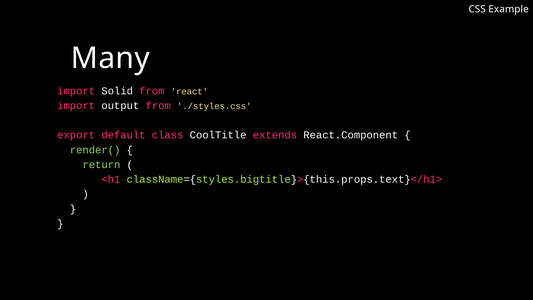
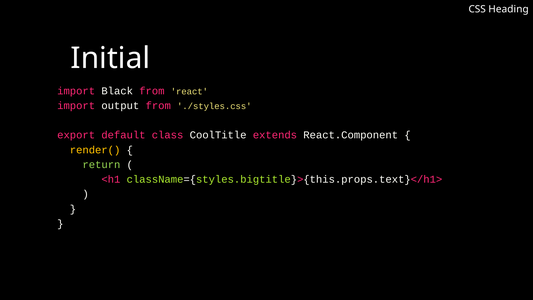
Example: Example -> Heading
Many: Many -> Initial
Solid: Solid -> Black
render( colour: light green -> yellow
